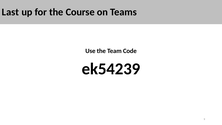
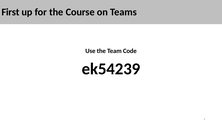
Last: Last -> First
